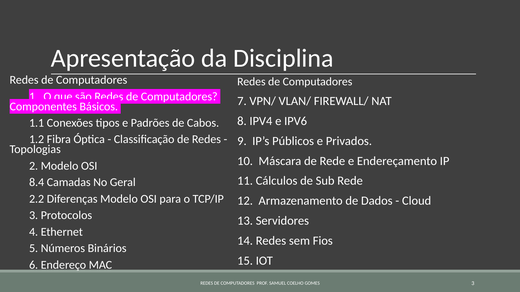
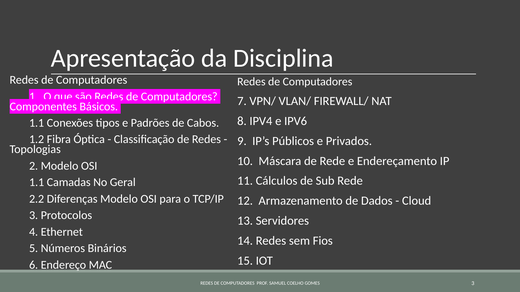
8.4 at (37, 183): 8.4 -> 1.1
